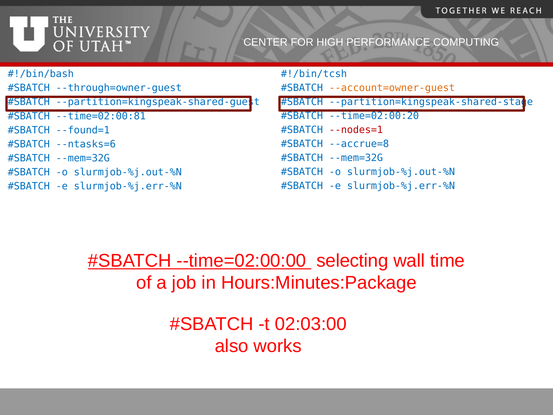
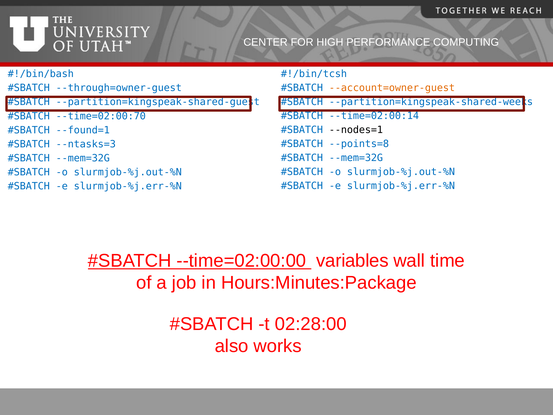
--partition=kingspeak-shared-stage: --partition=kingspeak-shared-stage -> --partition=kingspeak-shared-weeks
--time=02:00:20: --time=02:00:20 -> --time=02:00:14
--time=02:00:81: --time=02:00:81 -> --time=02:00:70
--nodes=1 colour: red -> black
--accrue=8: --accrue=8 -> --points=8
--ntasks=6: --ntasks=6 -> --ntasks=3
selecting: selecting -> variables
02:03:00: 02:03:00 -> 02:28:00
